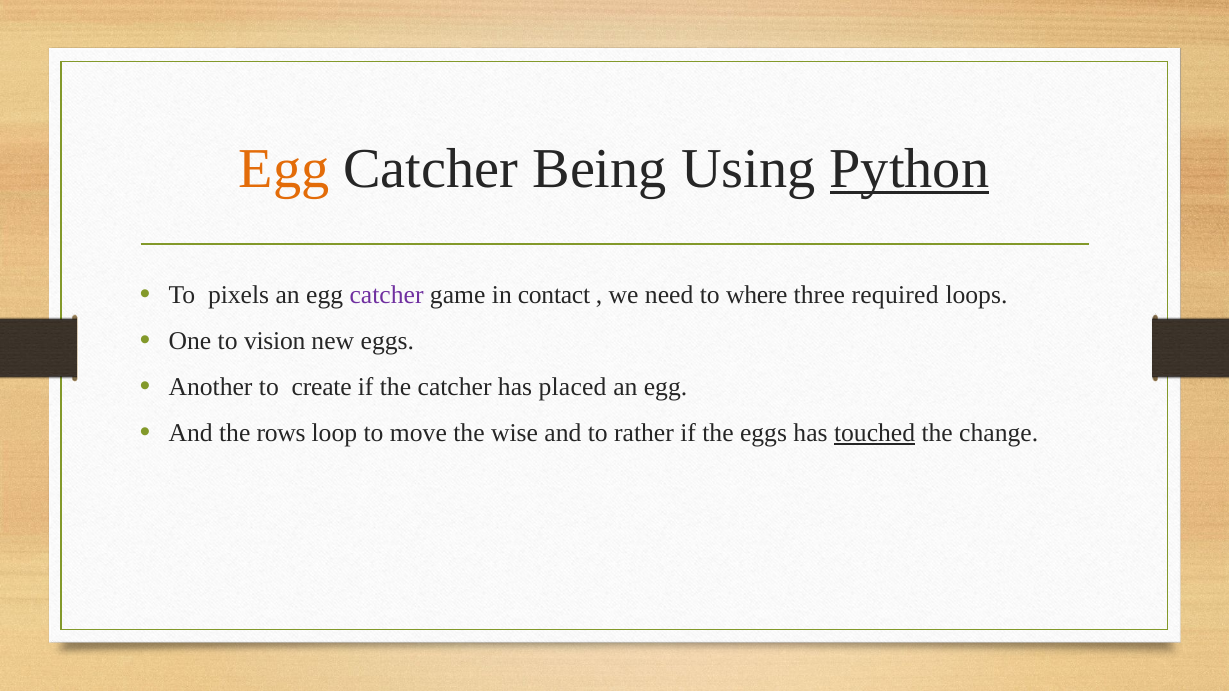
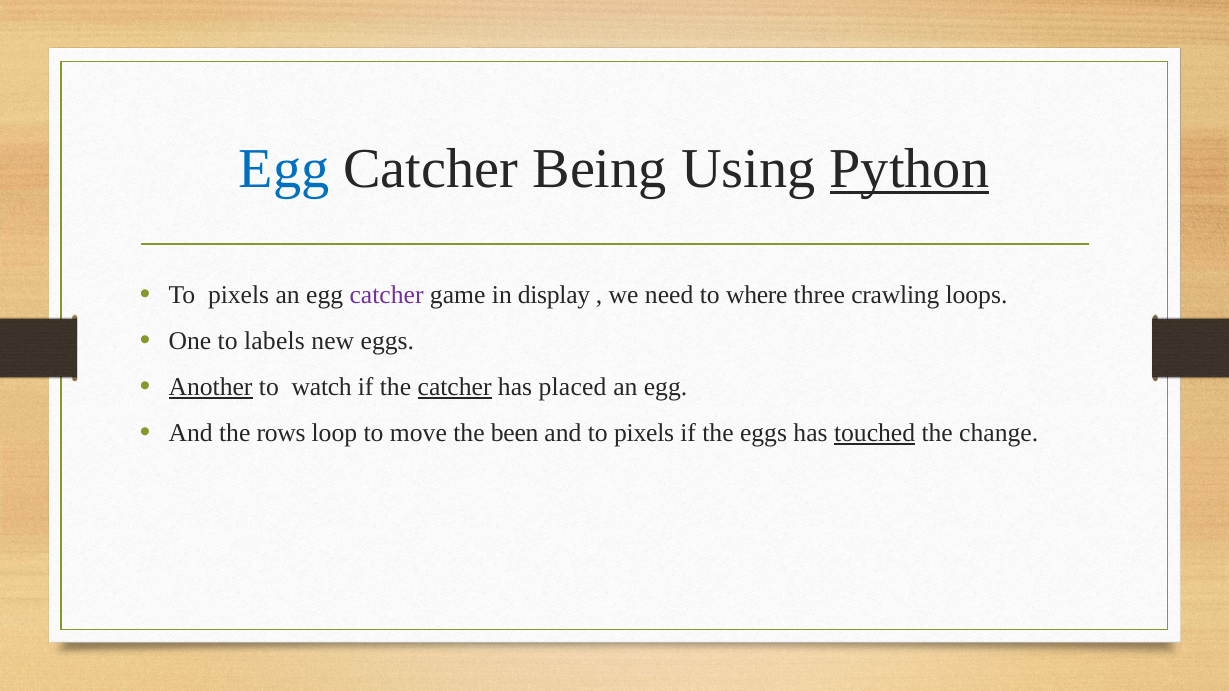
Egg at (284, 169) colour: orange -> blue
contact: contact -> display
required: required -> crawling
vision: vision -> labels
Another underline: none -> present
create: create -> watch
catcher at (455, 387) underline: none -> present
wise: wise -> been
and to rather: rather -> pixels
